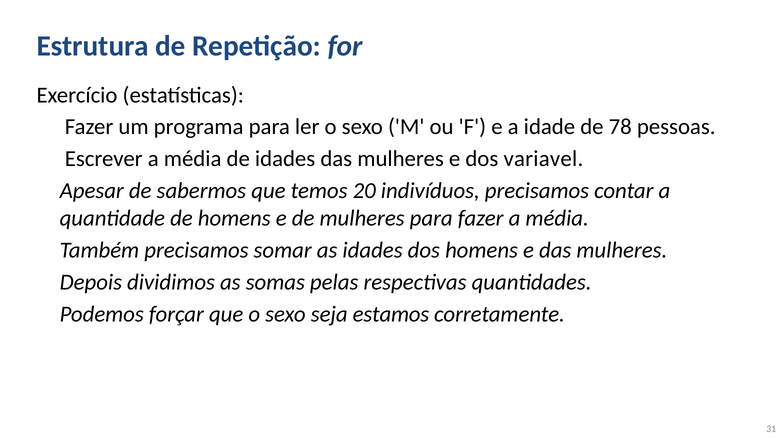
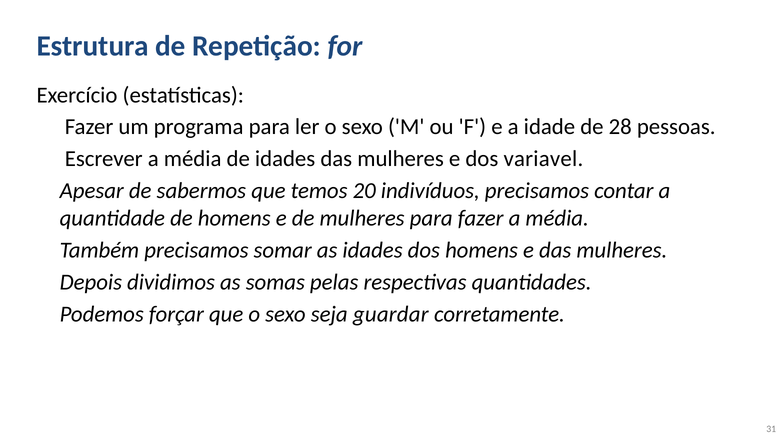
78: 78 -> 28
estamos: estamos -> guardar
